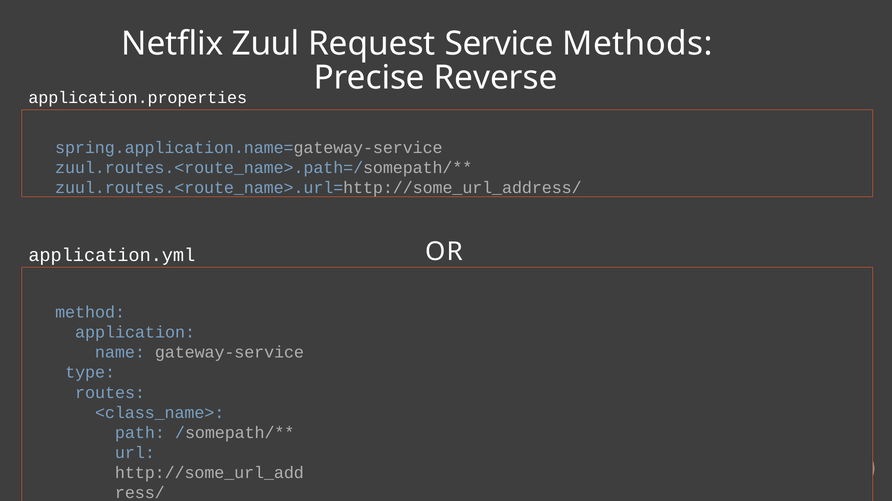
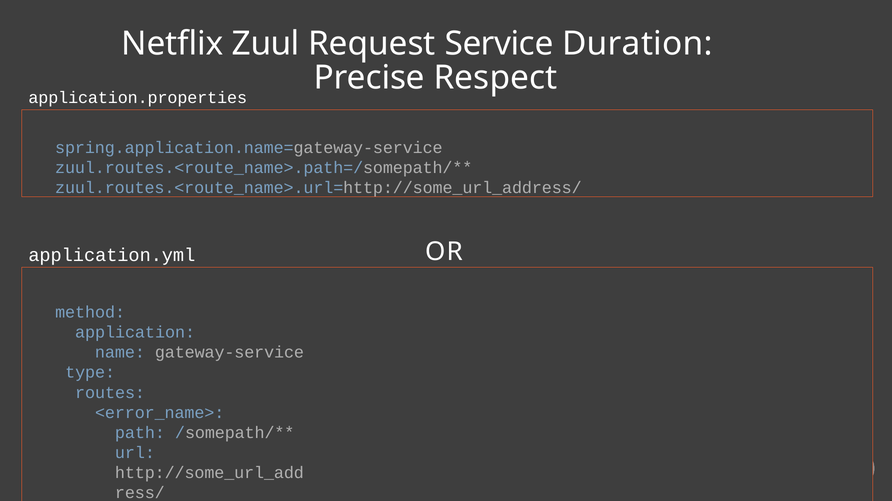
Methods: Methods -> Duration
Reverse: Reverse -> Respect
<class_name>: <class_name> -> <error_name>
